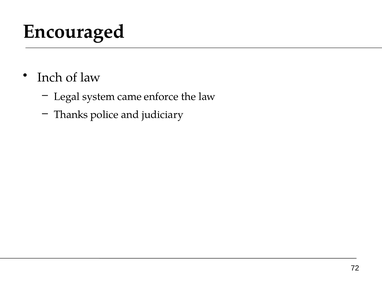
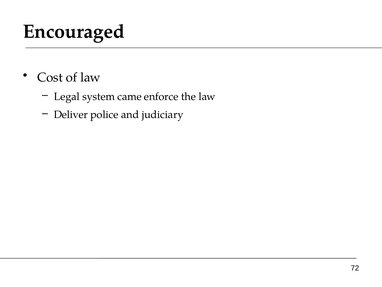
Inch: Inch -> Cost
Thanks: Thanks -> Deliver
